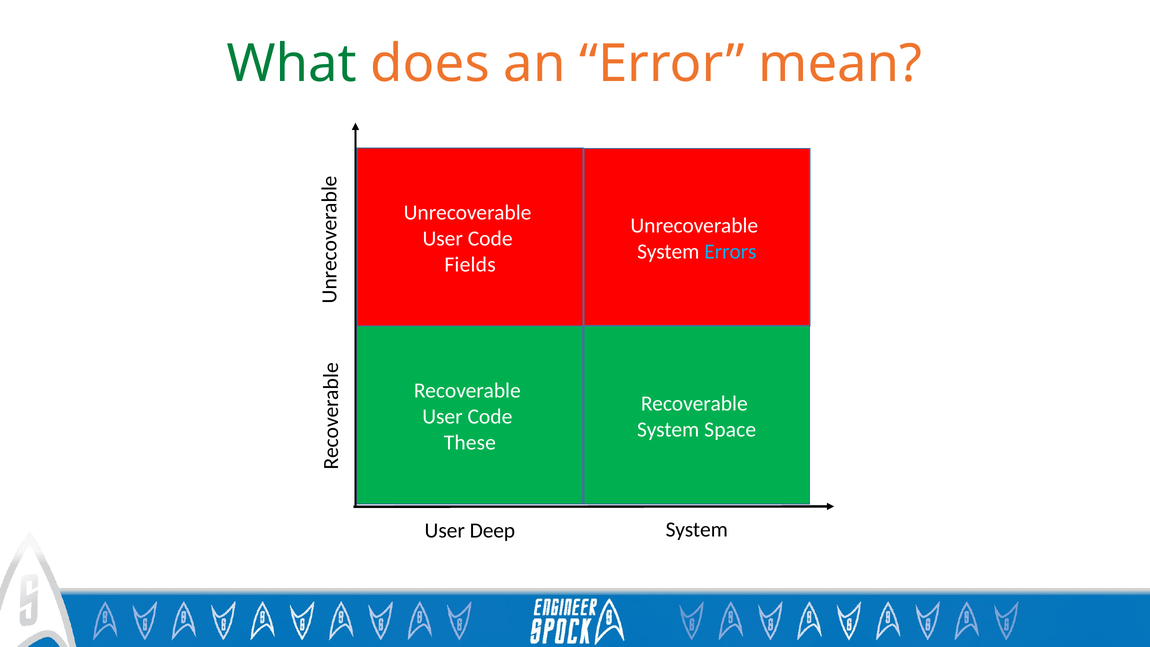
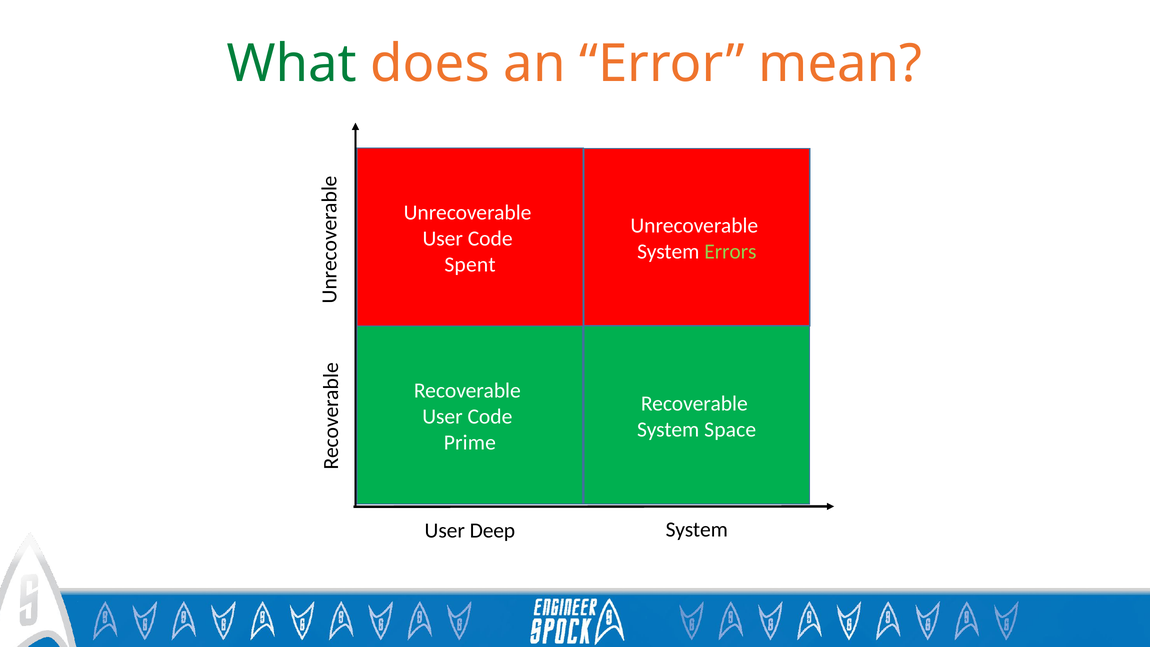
Errors colour: light blue -> light green
Fields: Fields -> Spent
These: These -> Prime
